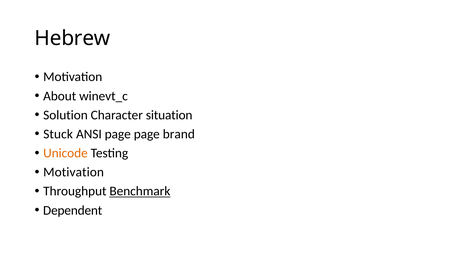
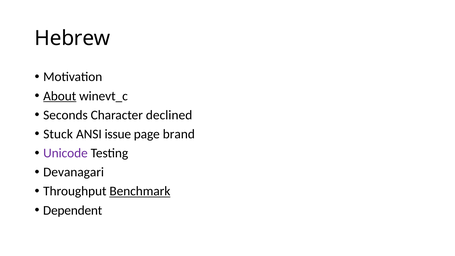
About underline: none -> present
Solution: Solution -> Seconds
situation: situation -> declined
ANSI page: page -> issue
Unicode colour: orange -> purple
Motivation at (74, 172): Motivation -> Devanagari
